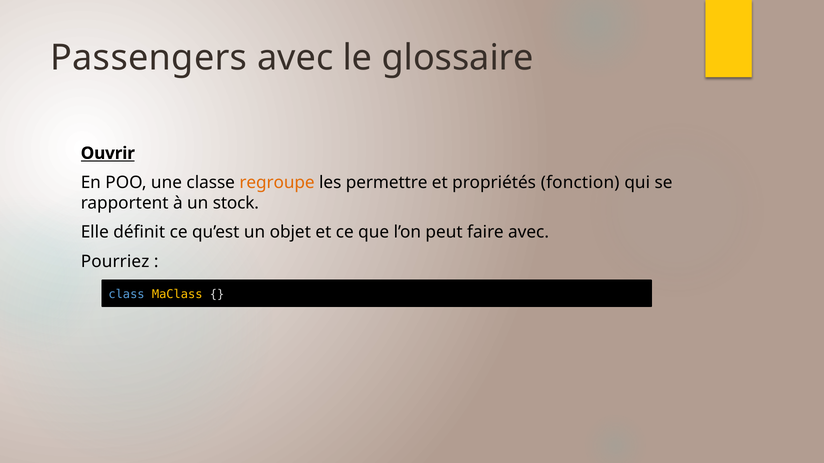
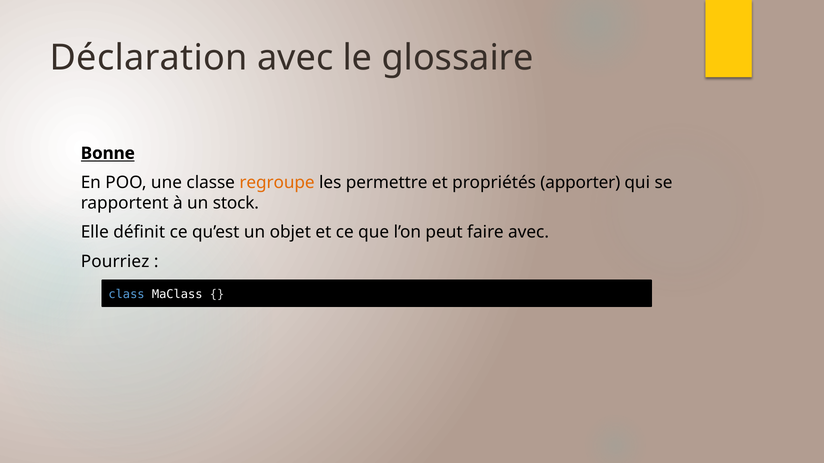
Passengers: Passengers -> Déclaration
Ouvrir: Ouvrir -> Bonne
fonction: fonction -> apporter
MaClass colour: yellow -> white
